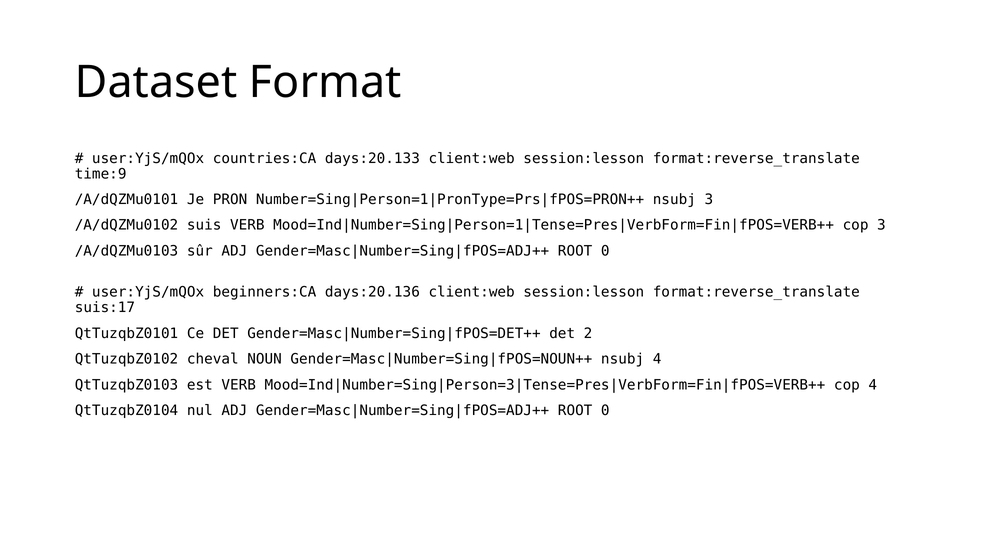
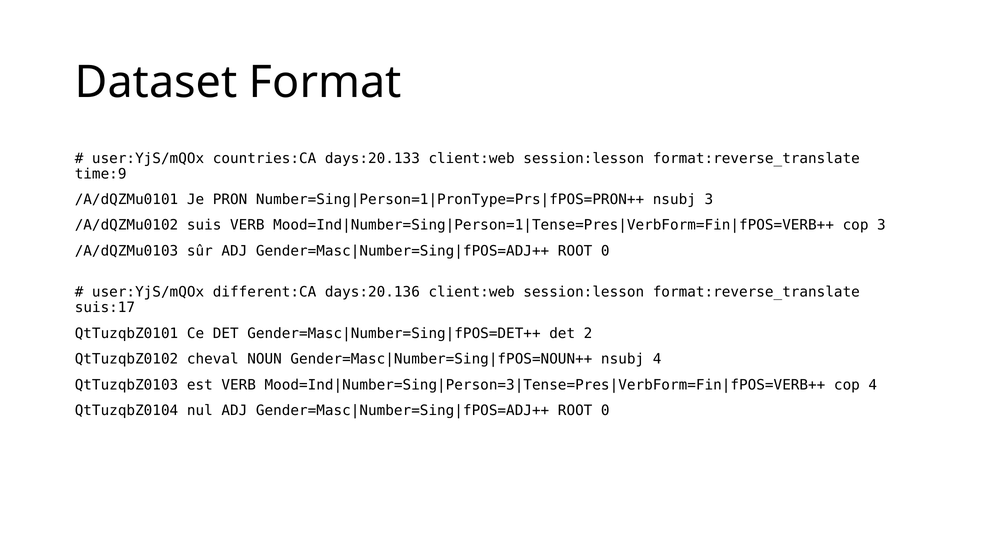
beginners:CA: beginners:CA -> different:CA
